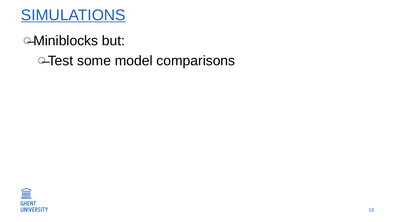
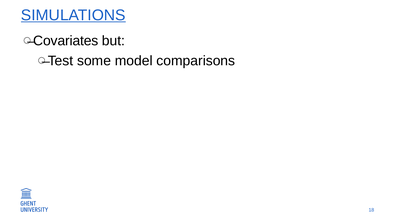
Miniblocks: Miniblocks -> Covariates
